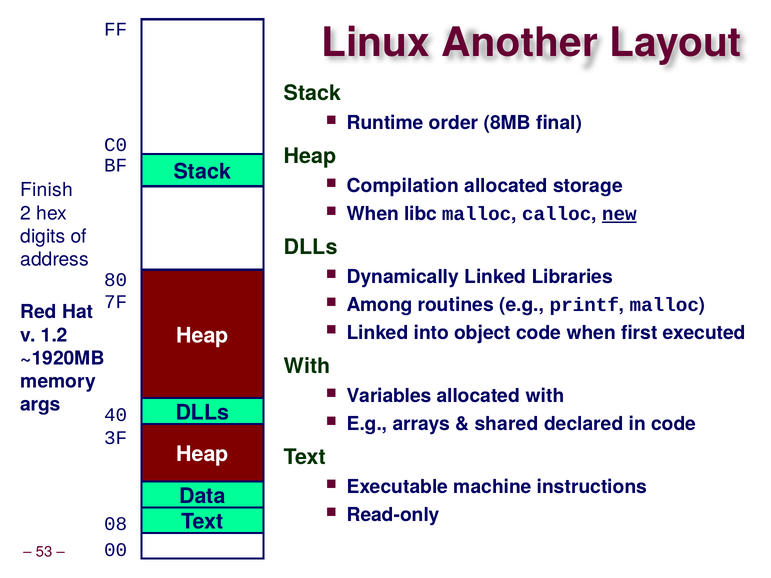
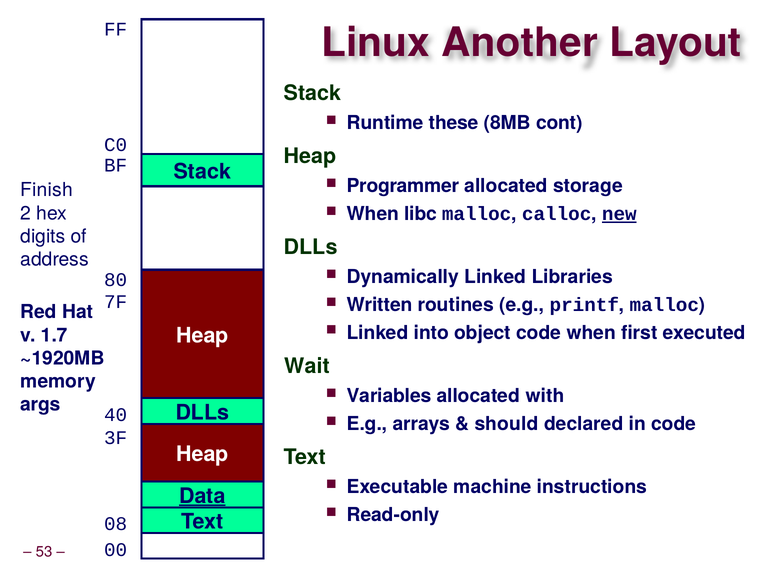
order: order -> these
final: final -> cont
Compilation: Compilation -> Programmer
Among: Among -> Written
1.2: 1.2 -> 1.7
With at (307, 366): With -> Wait
shared: shared -> should
Data underline: none -> present
